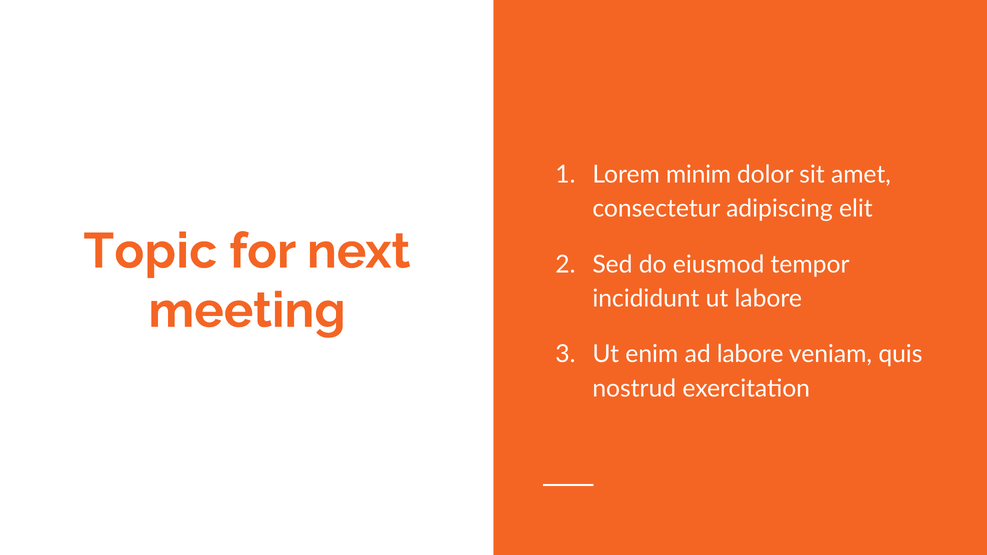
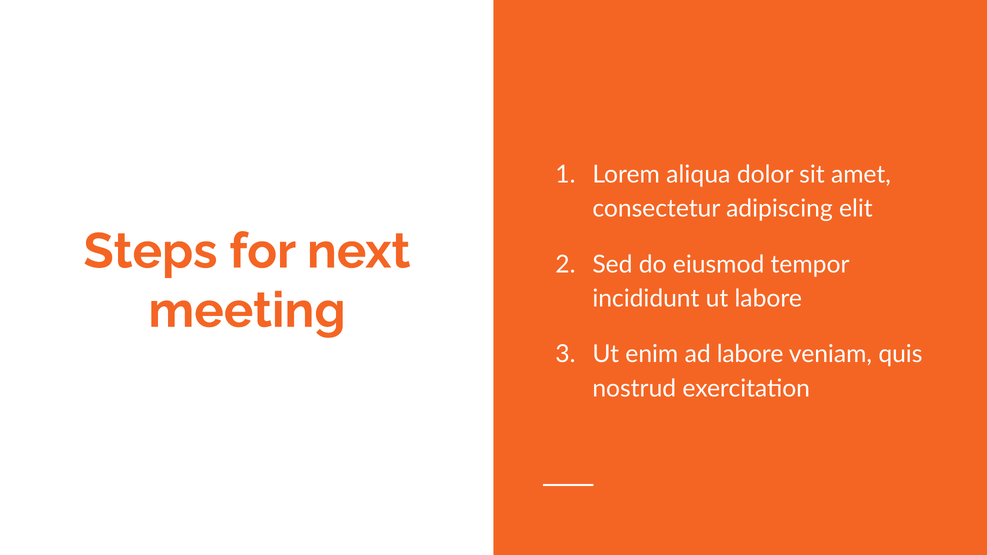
minim: minim -> aliqua
Topic: Topic -> Steps
